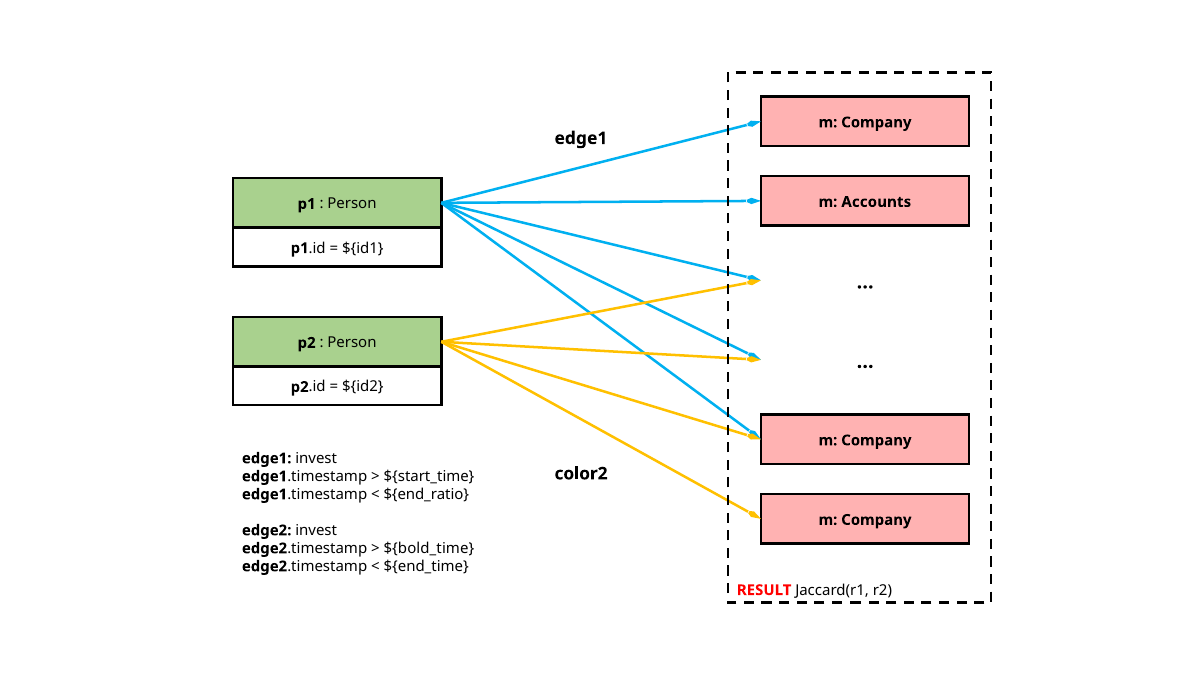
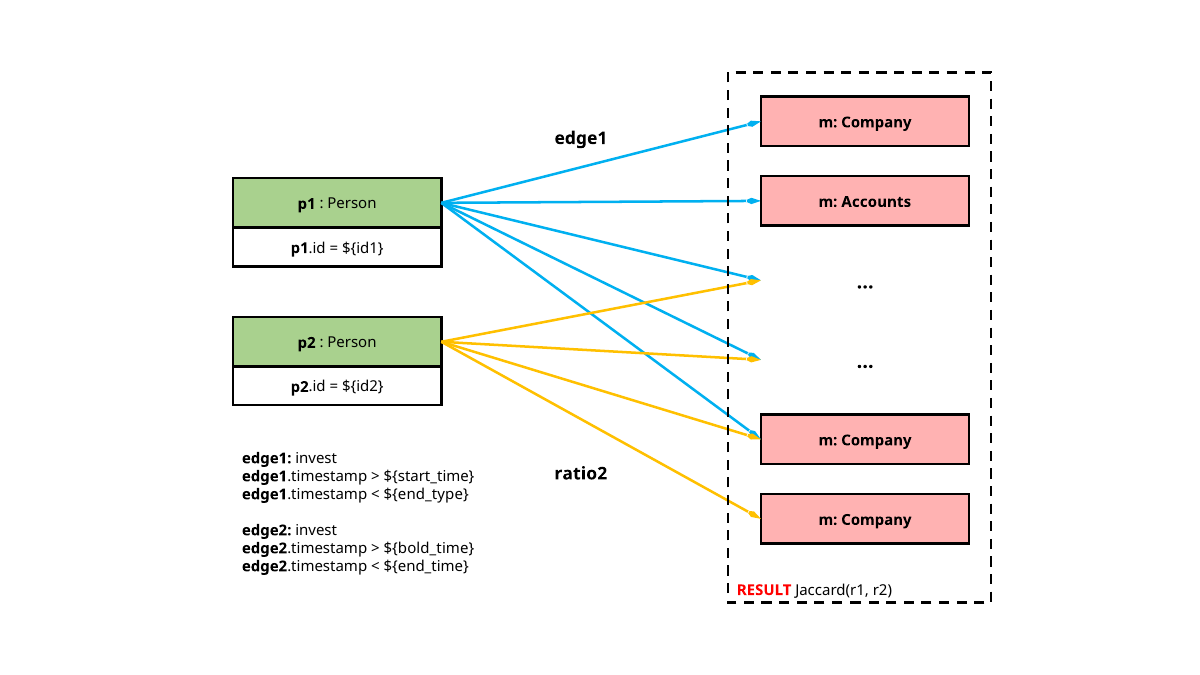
color2: color2 -> ratio2
${end_ratio: ${end_ratio -> ${end_type
